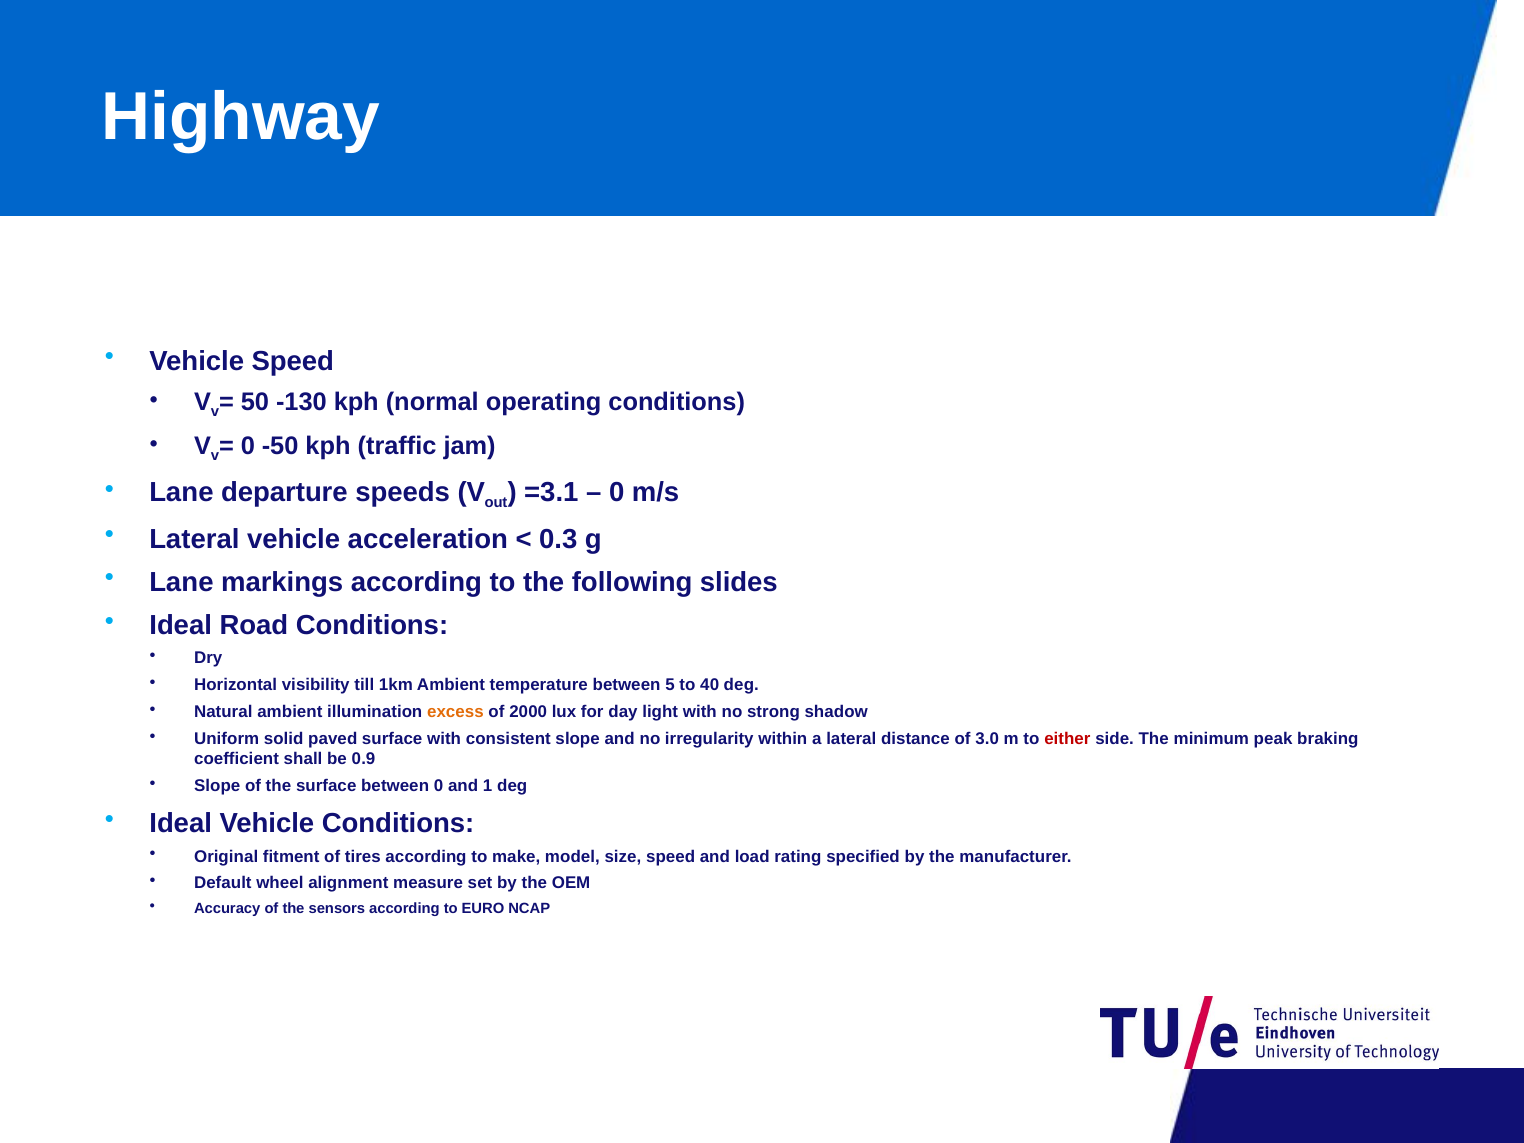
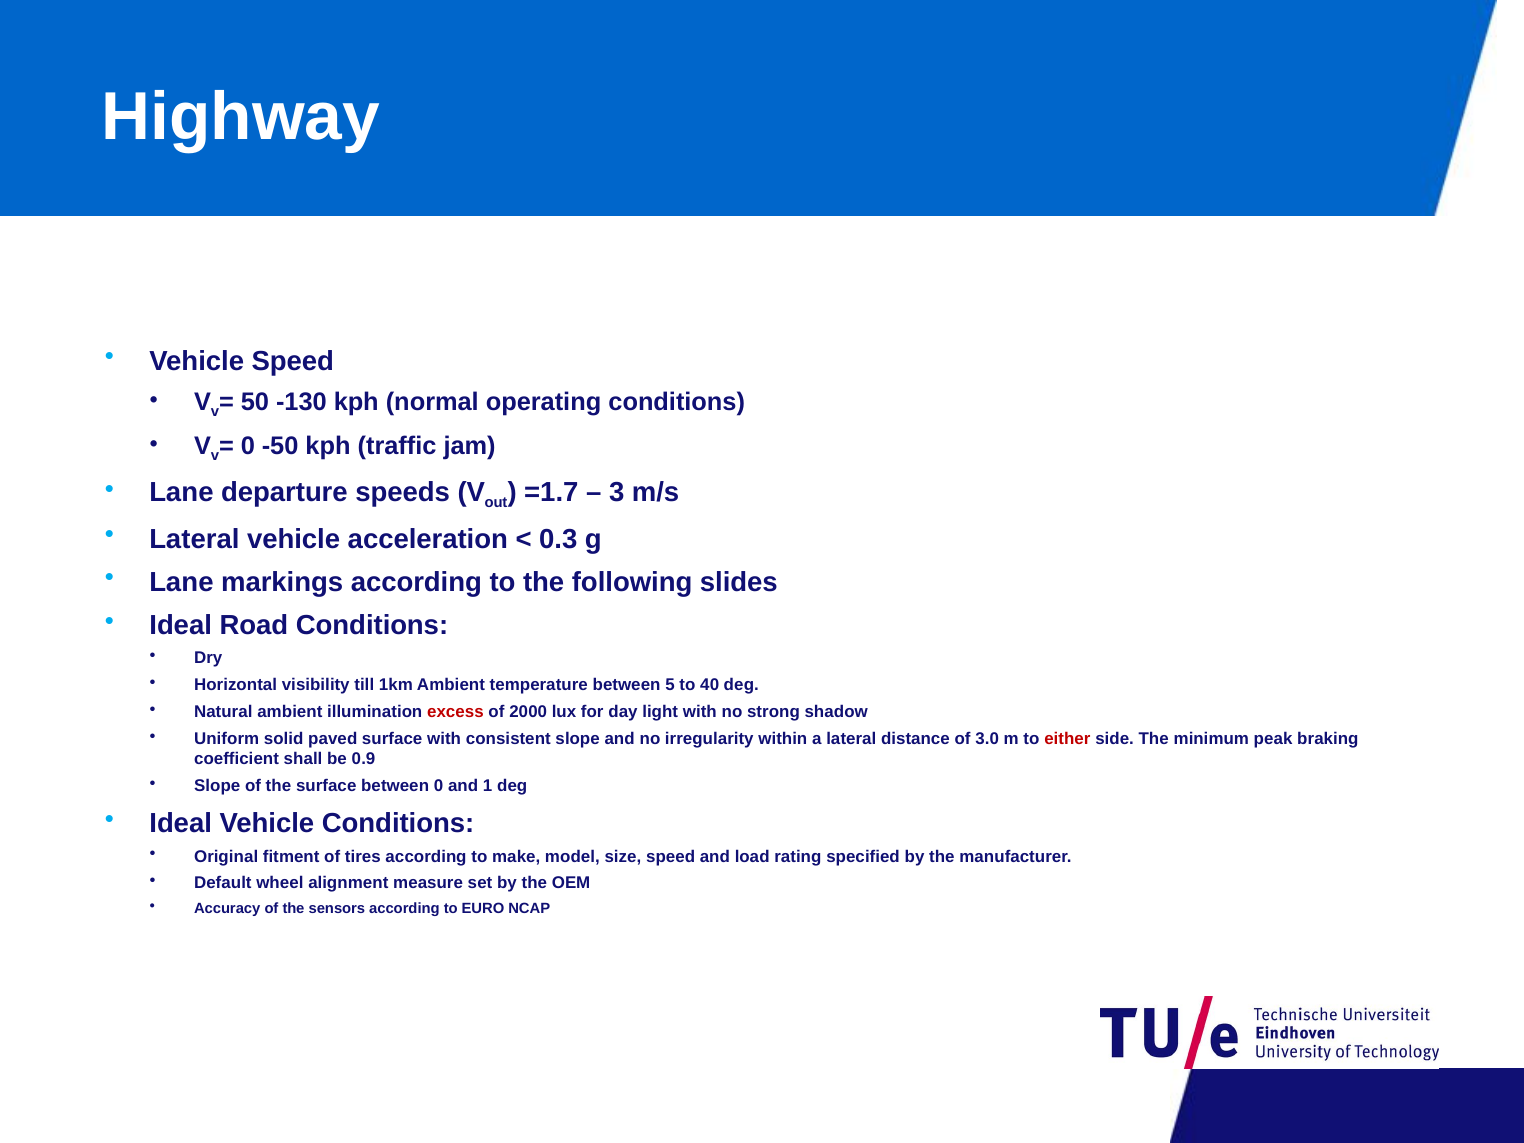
=3.1: =3.1 -> =1.7
0 at (617, 492): 0 -> 3
excess colour: orange -> red
